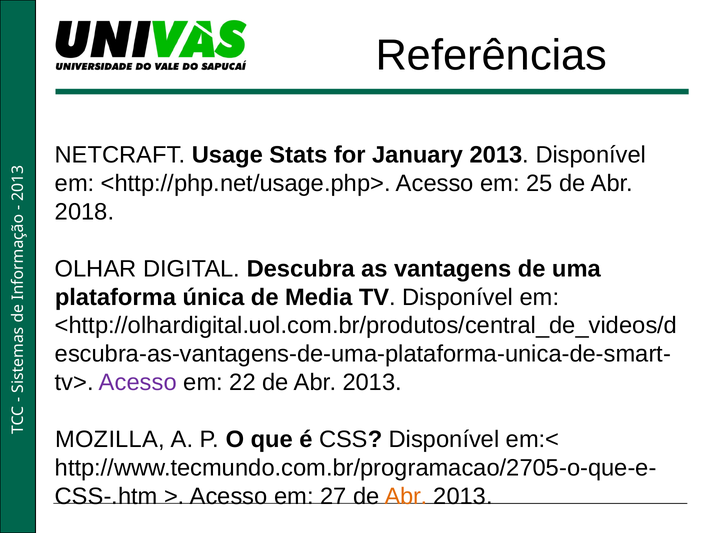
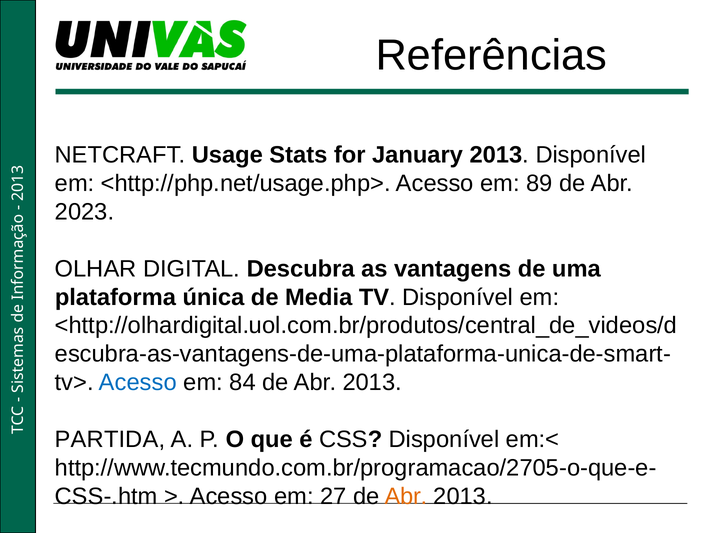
25: 25 -> 89
2018: 2018 -> 2023
Acesso at (138, 383) colour: purple -> blue
22: 22 -> 84
MOZILLA: MOZILLA -> PARTIDA
